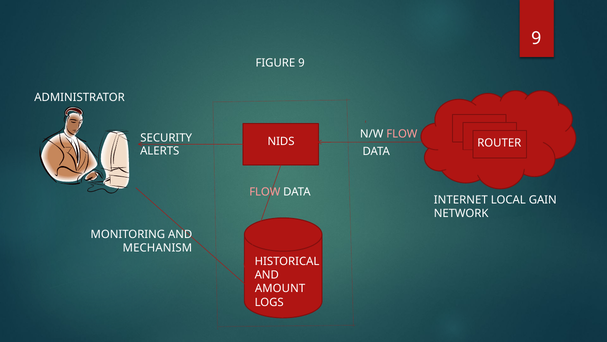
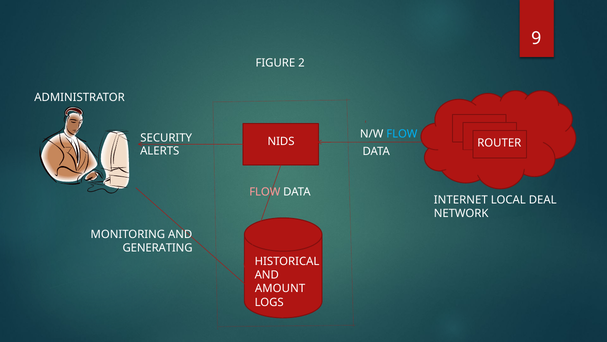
FIGURE 9: 9 -> 2
FLOW at (402, 134) colour: pink -> light blue
GAIN: GAIN -> DEAL
MECHANISM: MECHANISM -> GENERATING
